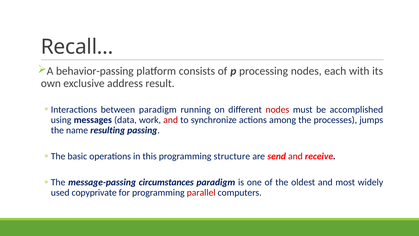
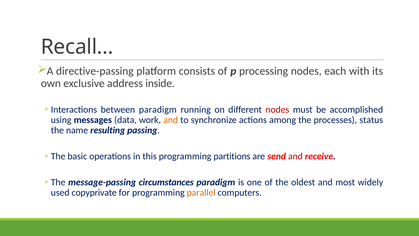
behavior-passing: behavior-passing -> directive-passing
result: result -> inside
and at (171, 120) colour: red -> orange
jumps: jumps -> status
structure: structure -> partitions
parallel colour: red -> orange
